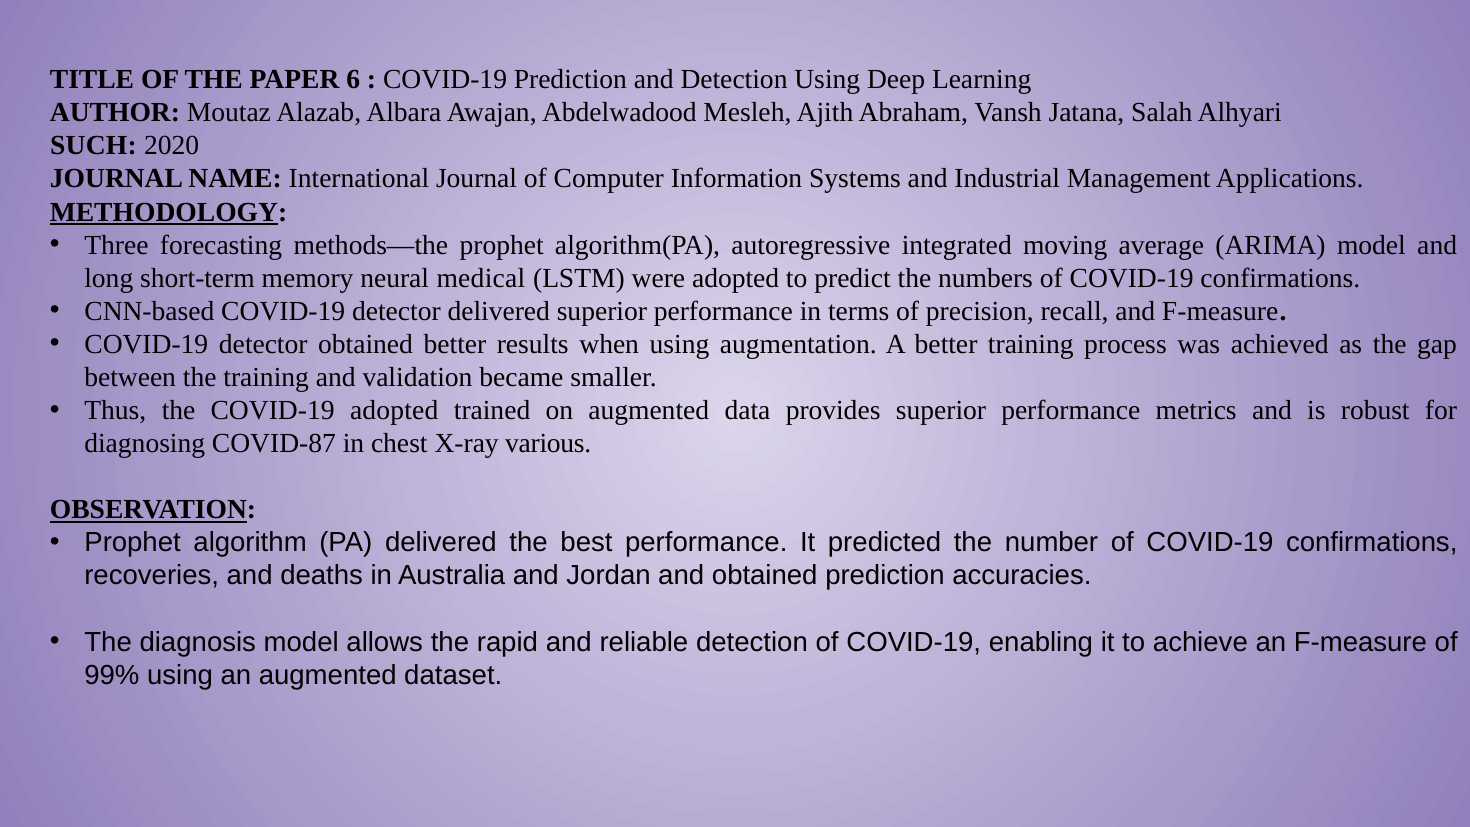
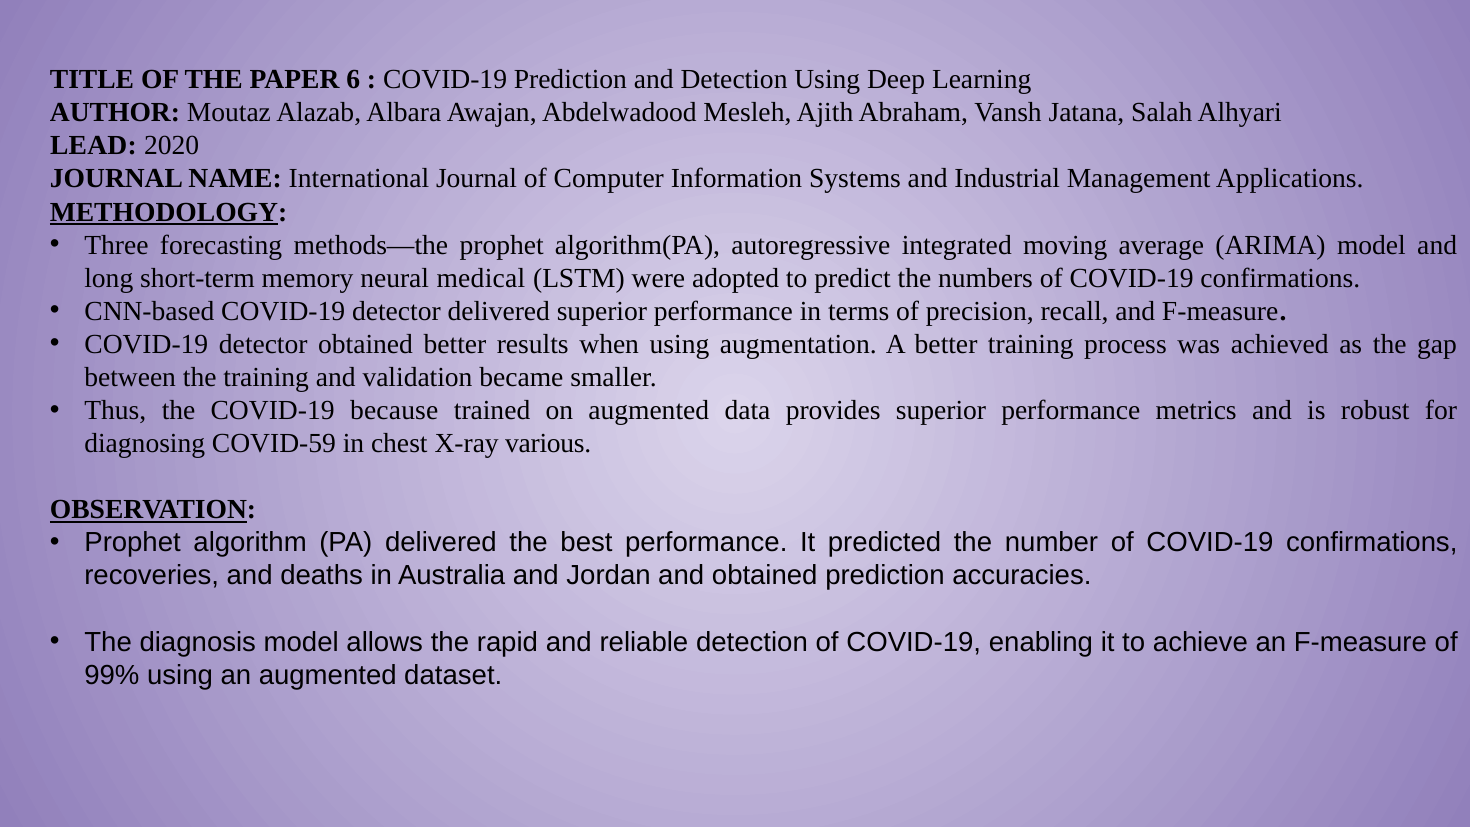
SUCH: SUCH -> LEAD
COVID-19 adopted: adopted -> because
COVID-87: COVID-87 -> COVID-59
